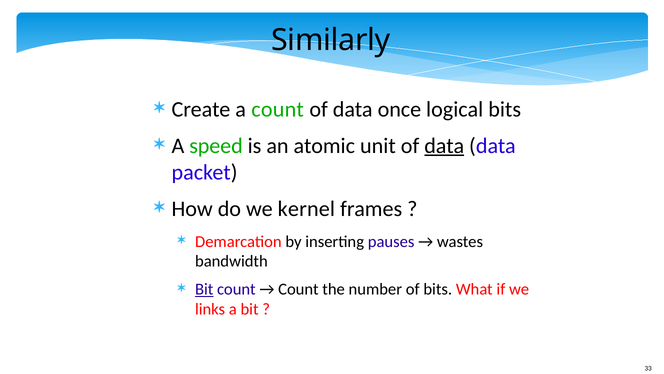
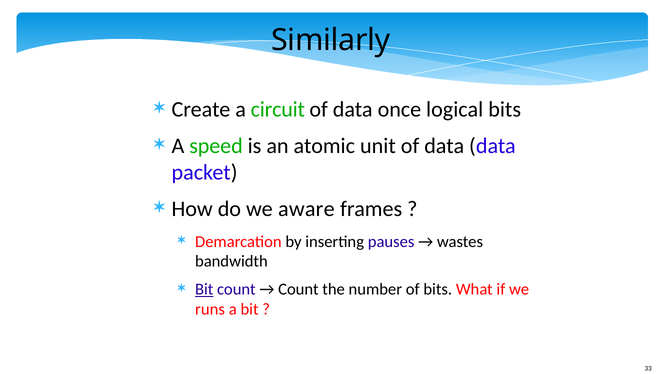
a count: count -> circuit
data at (444, 146) underline: present -> none
kernel: kernel -> aware
links: links -> runs
